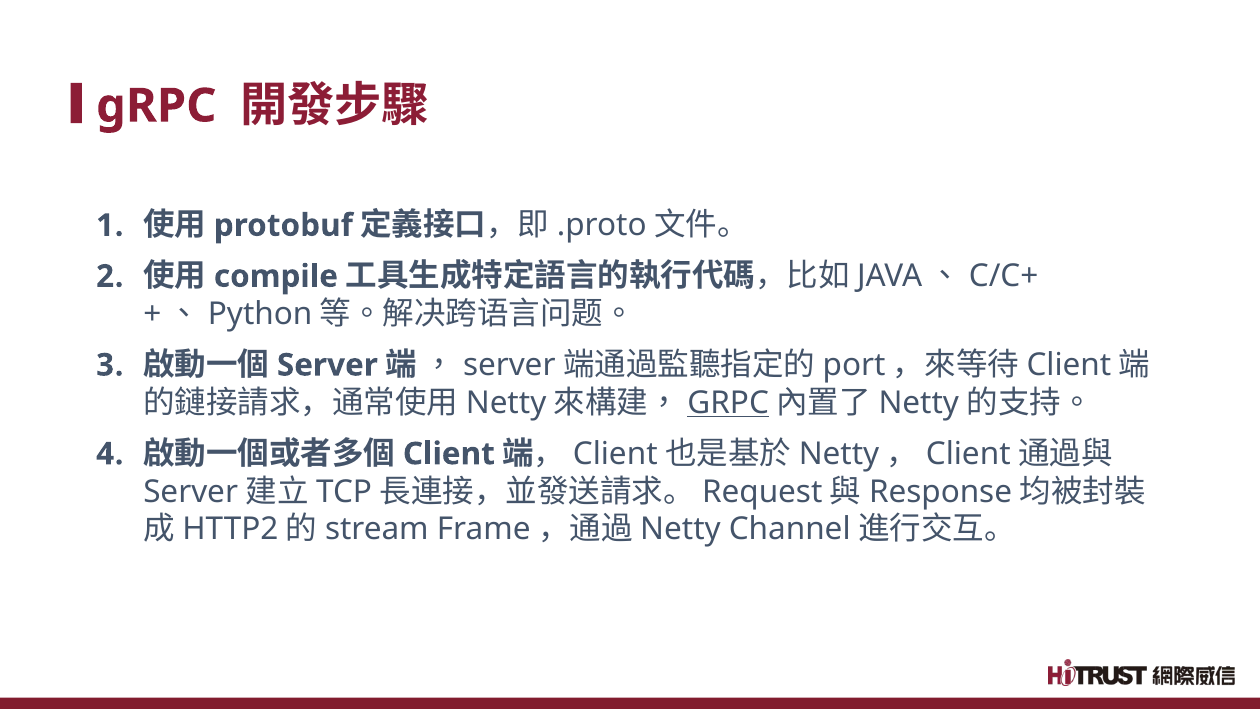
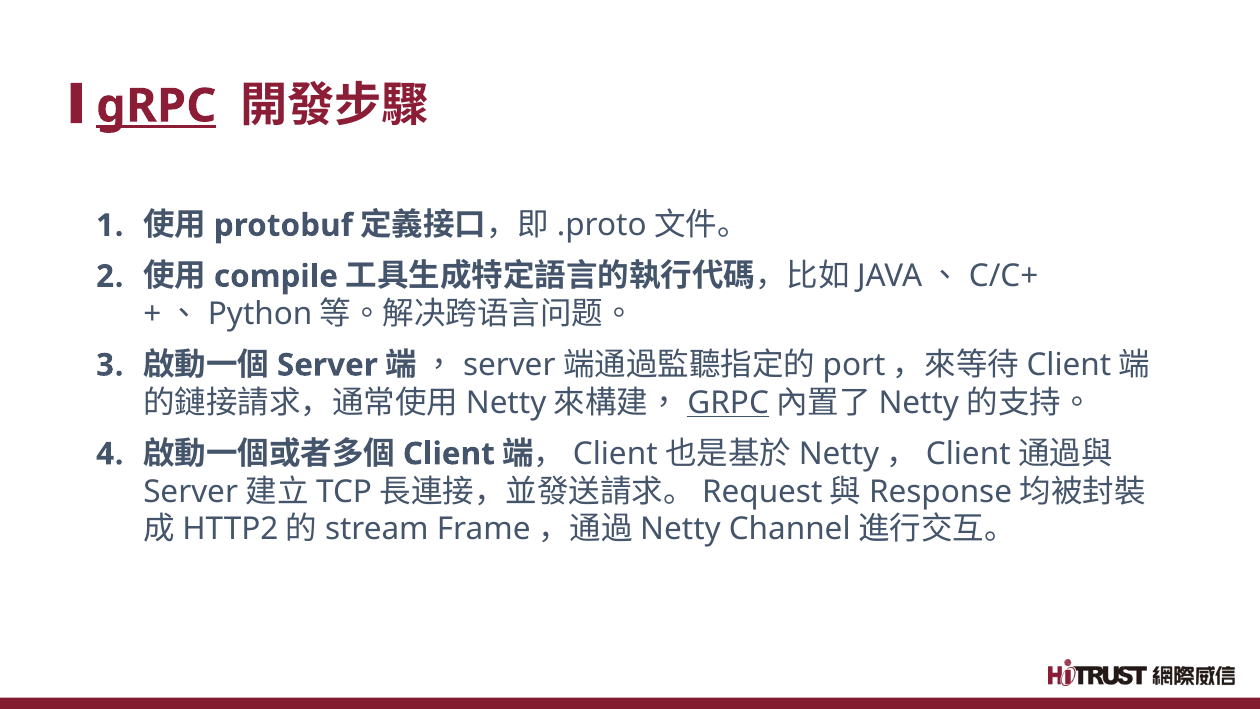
gRPC at (156, 106) underline: none -> present
